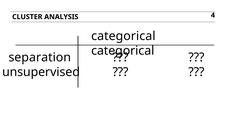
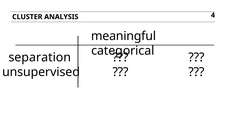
categorical at (123, 36): categorical -> meaningful
